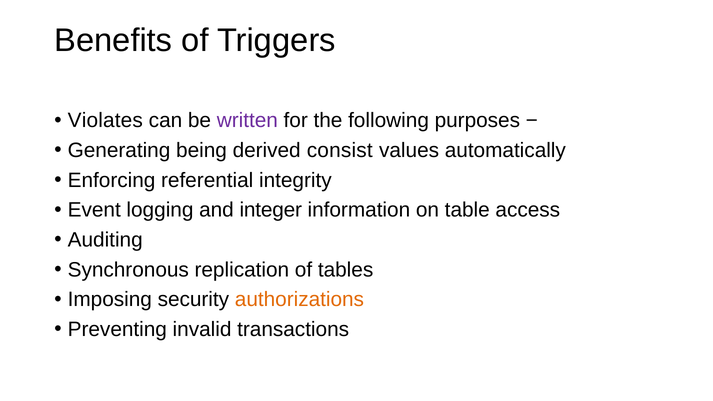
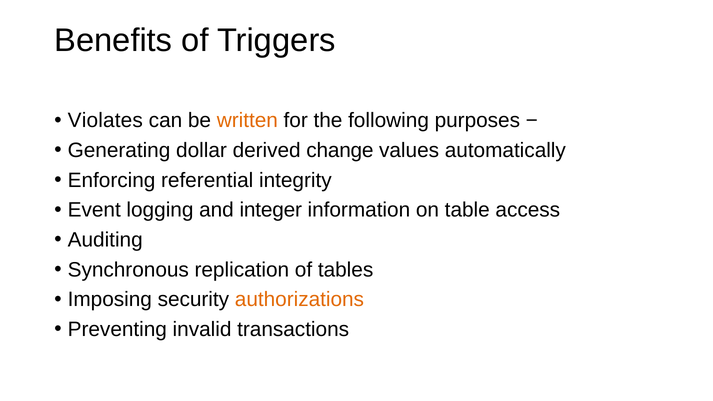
written colour: purple -> orange
being: being -> dollar
consist: consist -> change
